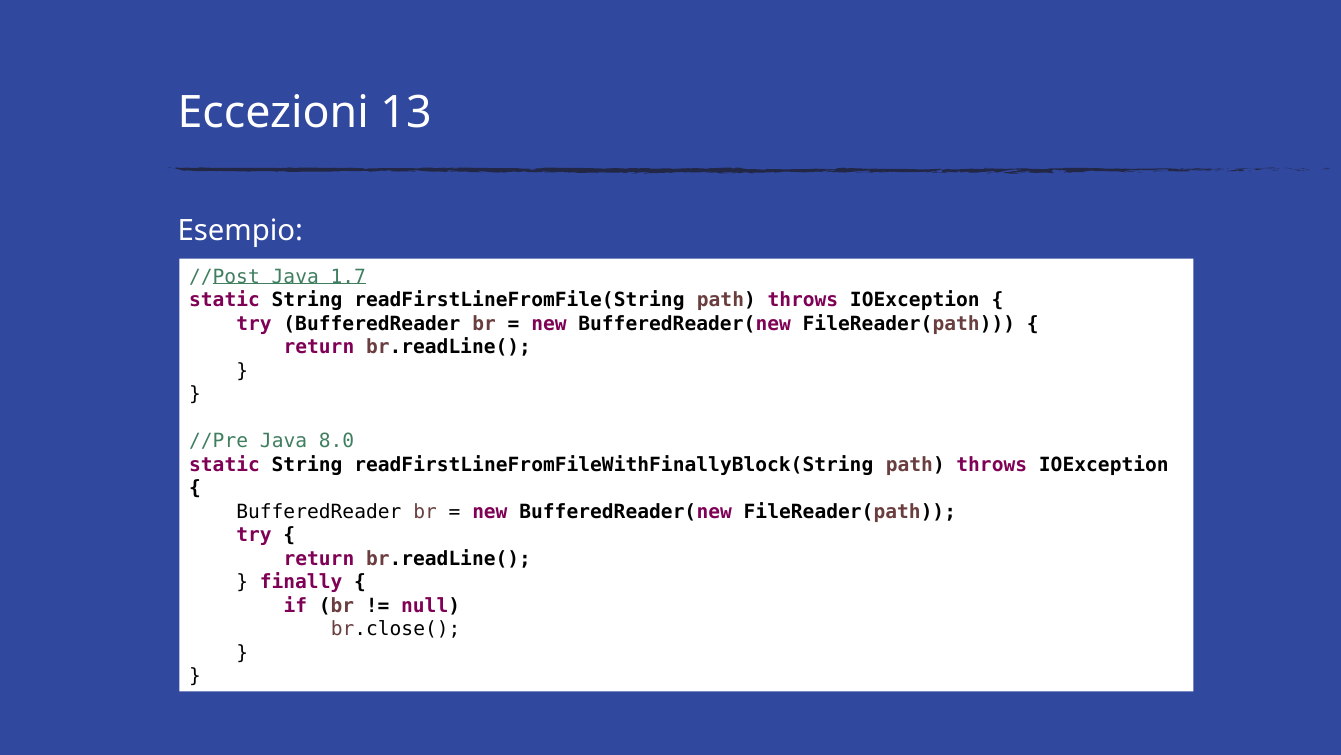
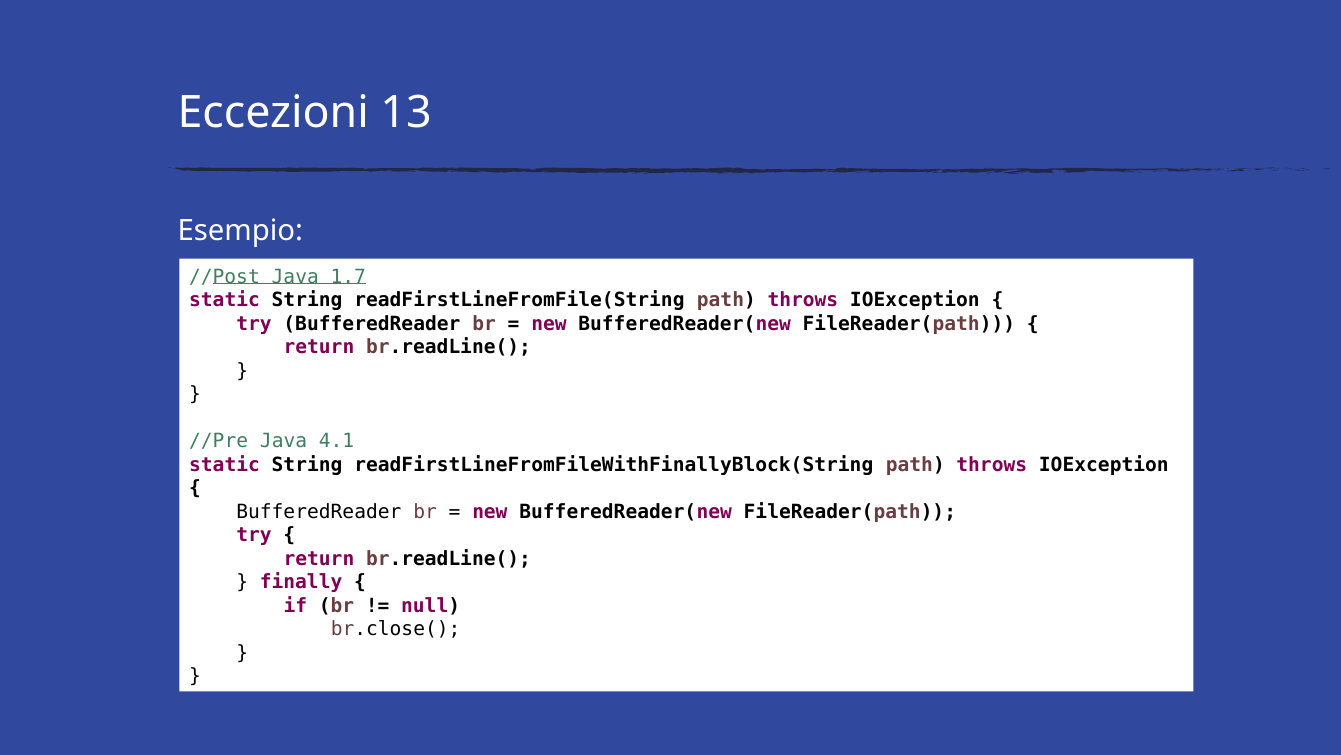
8.0: 8.0 -> 4.1
